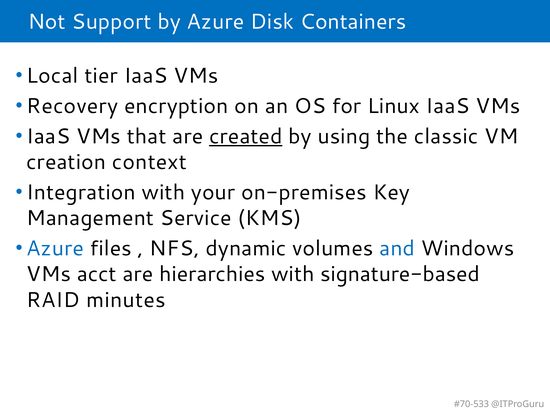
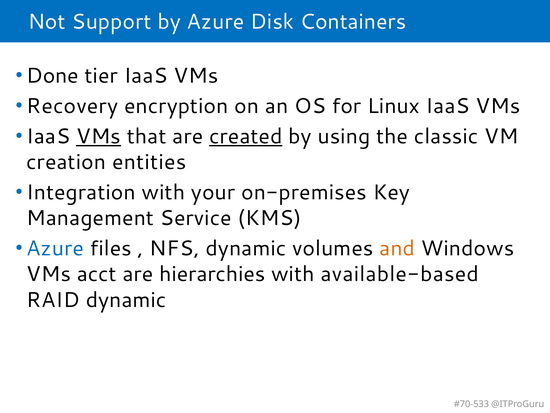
Local: Local -> Done
VMs at (98, 136) underline: none -> present
context: context -> entities
and colour: blue -> orange
signature-based: signature-based -> available-based
RAID minutes: minutes -> dynamic
